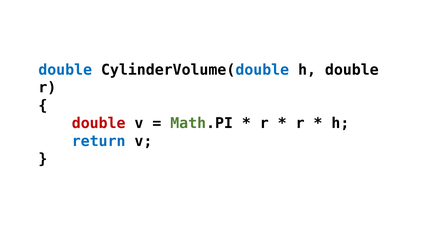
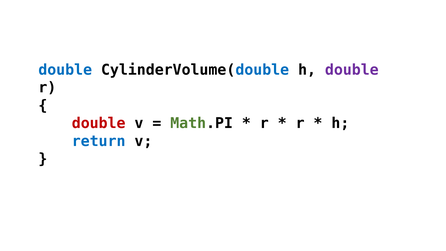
double at (352, 70) colour: black -> purple
